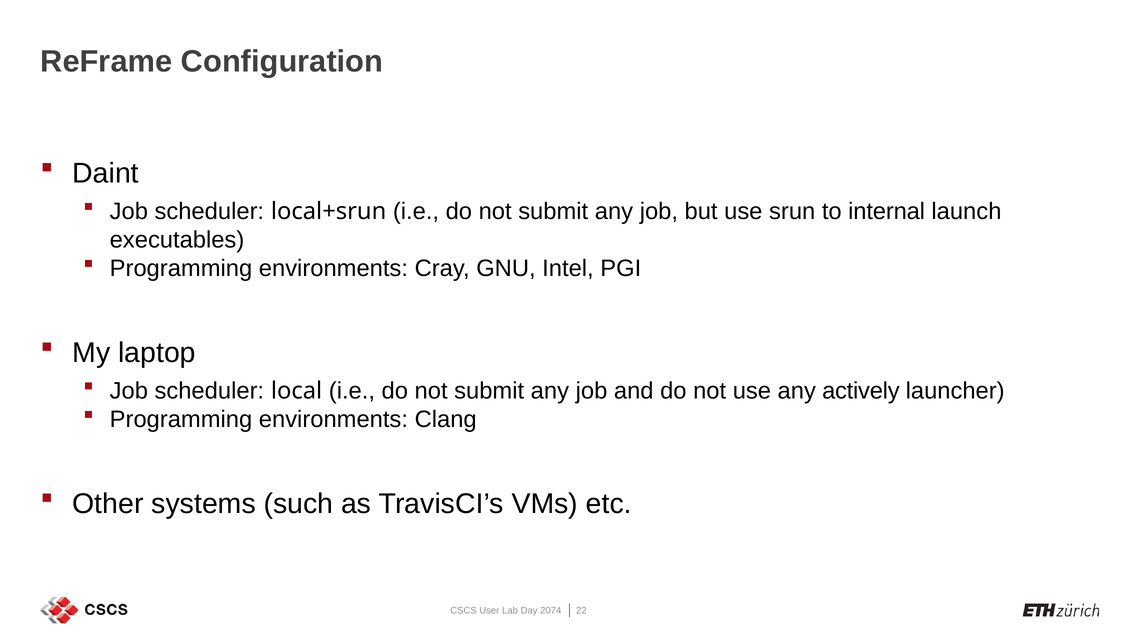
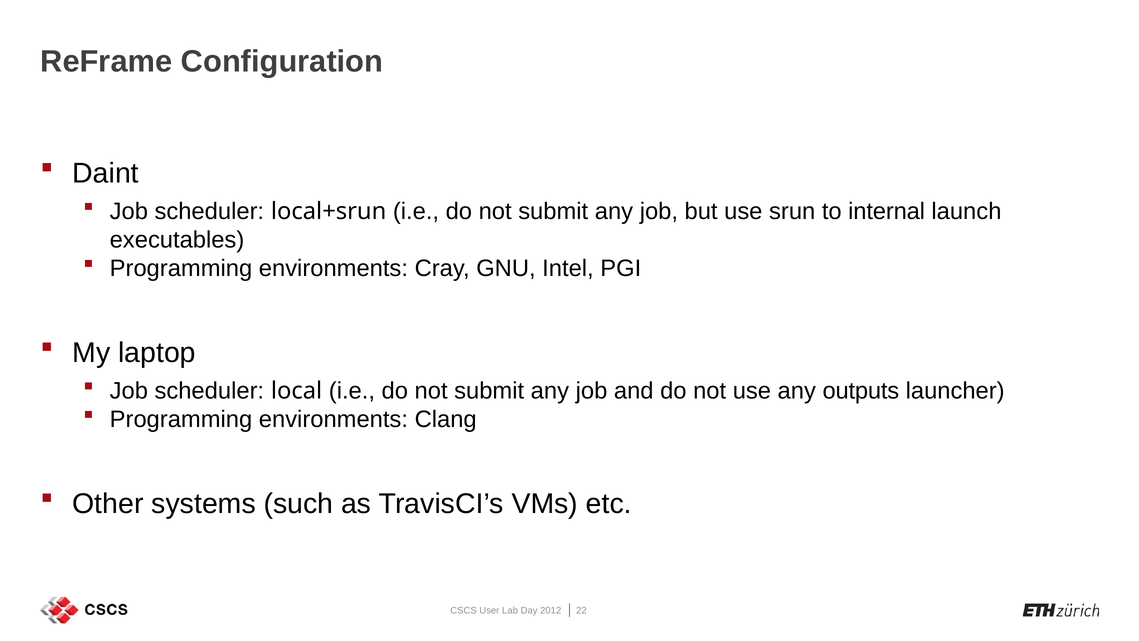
actively: actively -> outputs
2074: 2074 -> 2012
